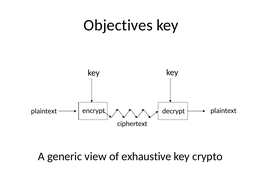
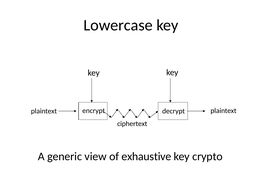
Objectives: Objectives -> Lowercase
